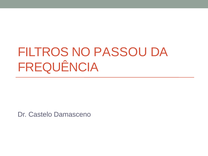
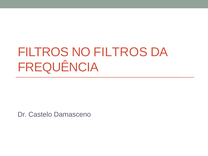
NO PASSOU: PASSOU -> FILTROS
